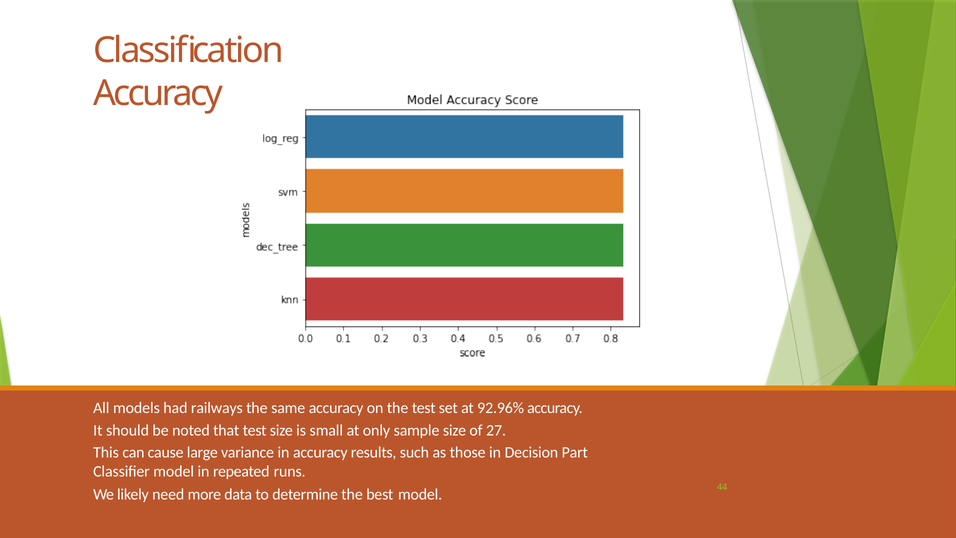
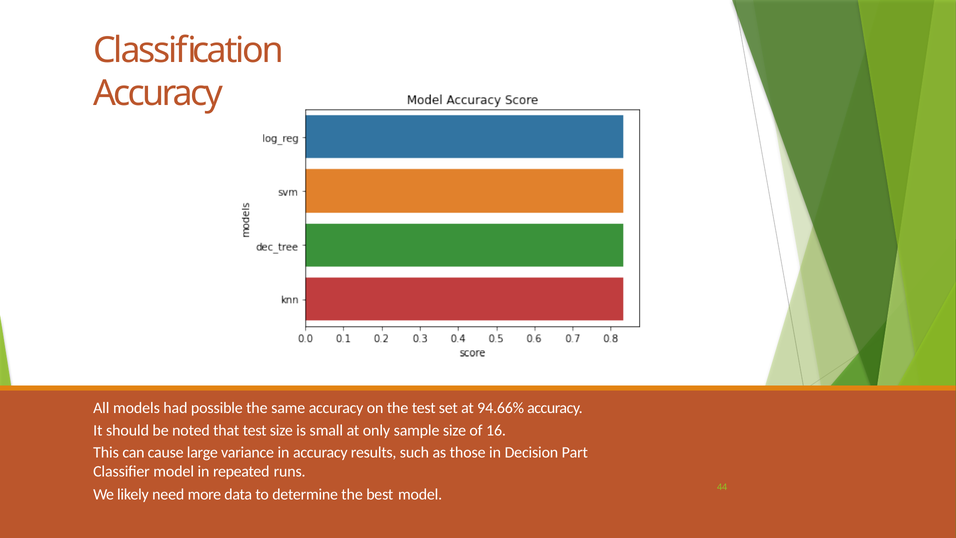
railways: railways -> possible
92.96%: 92.96% -> 94.66%
27: 27 -> 16
